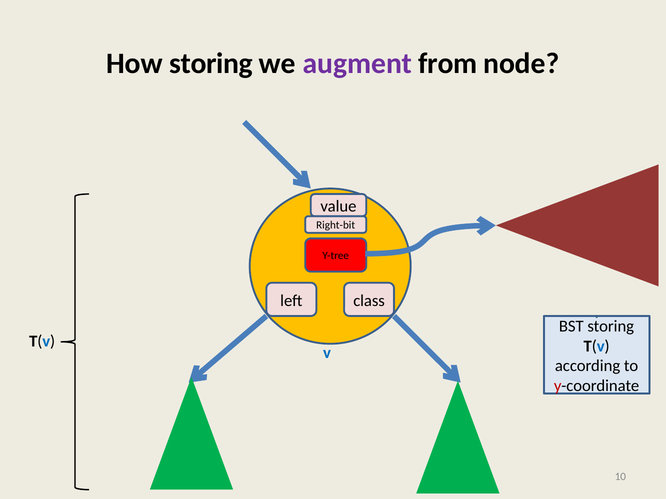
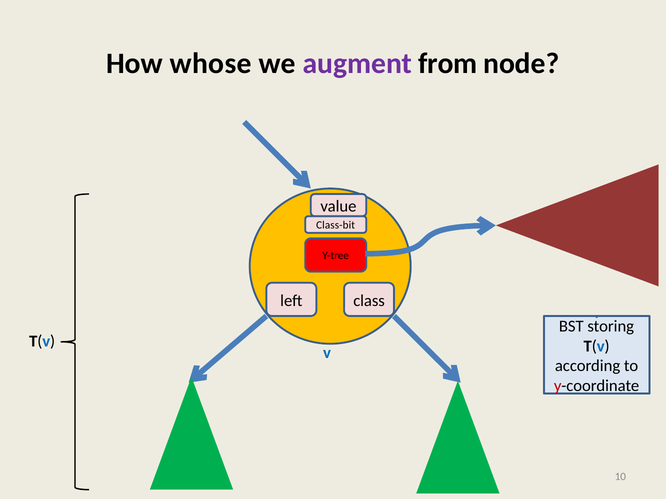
How storing: storing -> whose
Right-bit: Right-bit -> Class-bit
